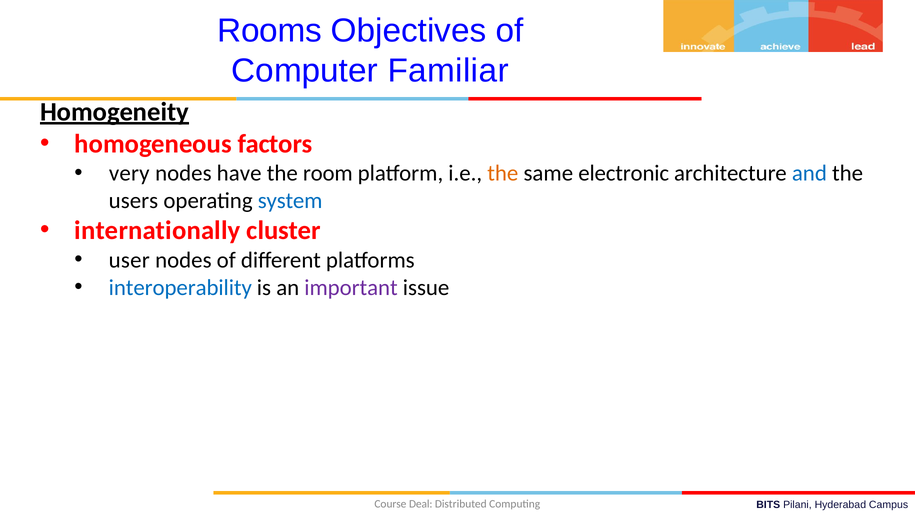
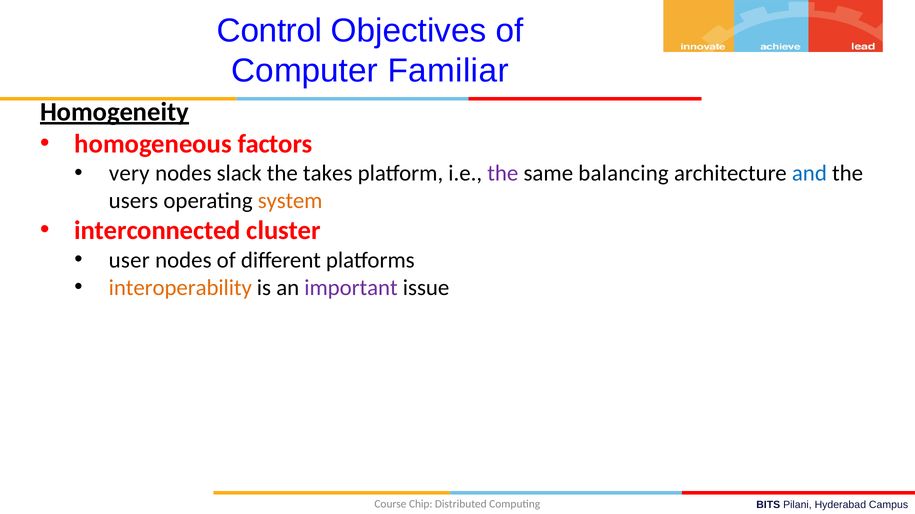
Rooms: Rooms -> Control
have: have -> slack
room: room -> takes
the at (503, 173) colour: orange -> purple
electronic: electronic -> balancing
system colour: blue -> orange
internationally: internationally -> interconnected
interoperability colour: blue -> orange
Deal: Deal -> Chip
